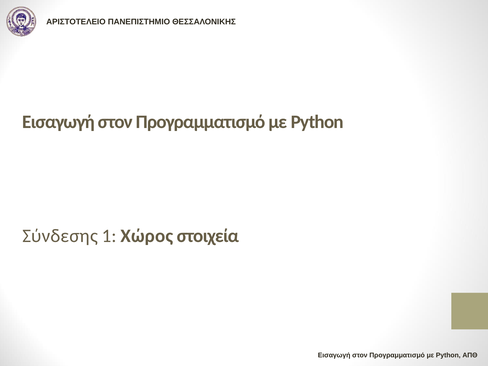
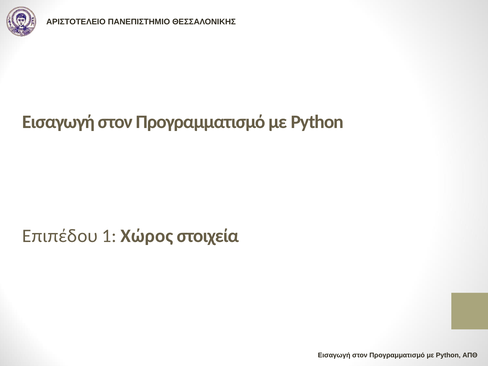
Σύνδεσης: Σύνδεσης -> Επιπέδου
